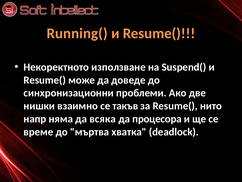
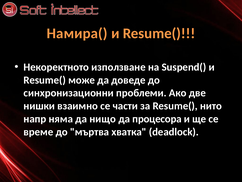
Running(: Running( -> Намира(
такъв: такъв -> части
всяка: всяка -> нищо
